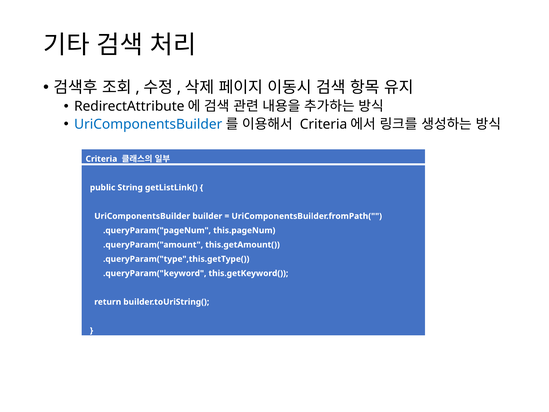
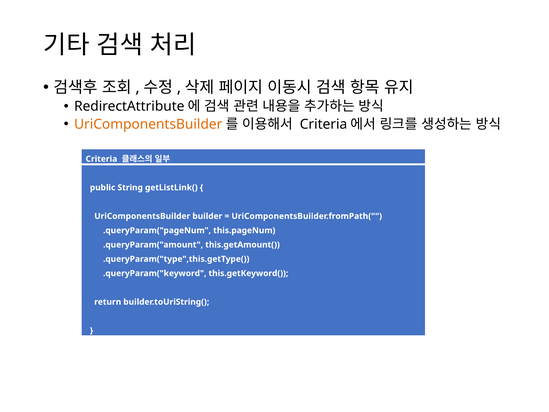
UriComponentsBuilder at (148, 124) colour: blue -> orange
